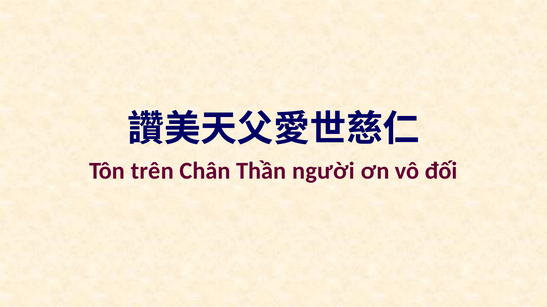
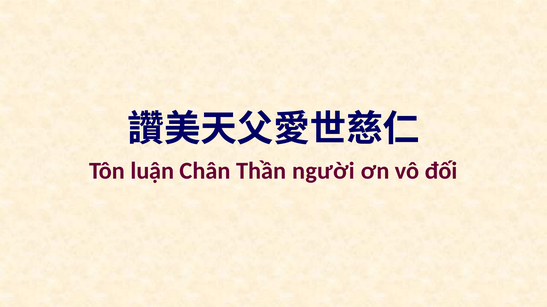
trên: trên -> luận
